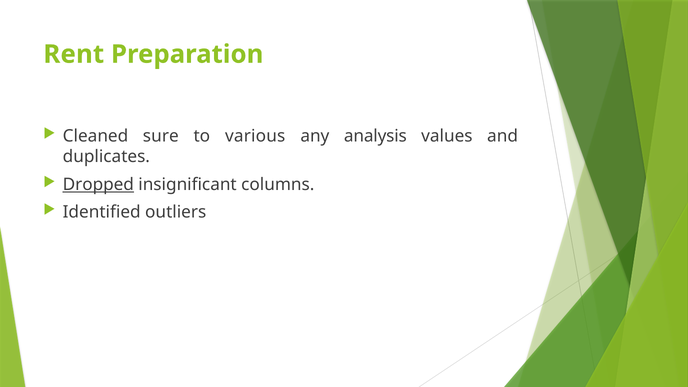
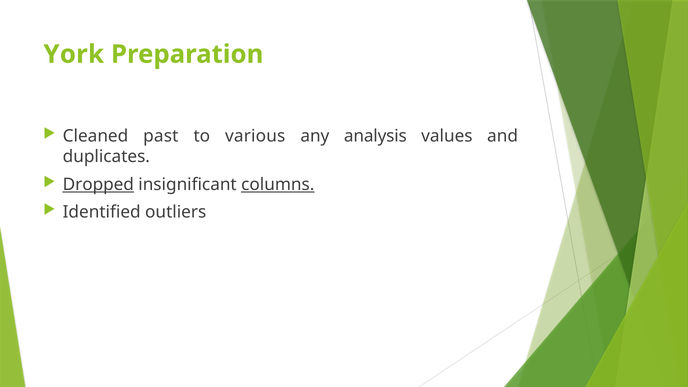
Rent: Rent -> York
sure: sure -> past
columns underline: none -> present
